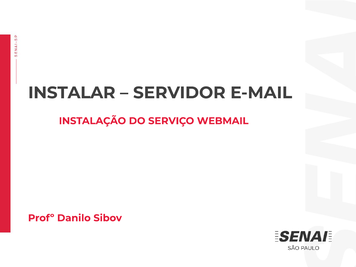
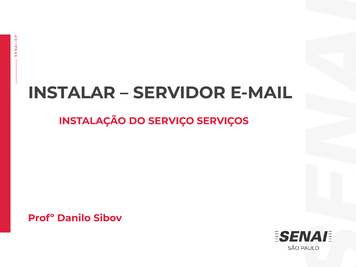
WEBMAIL: WEBMAIL -> SERVIÇOS
